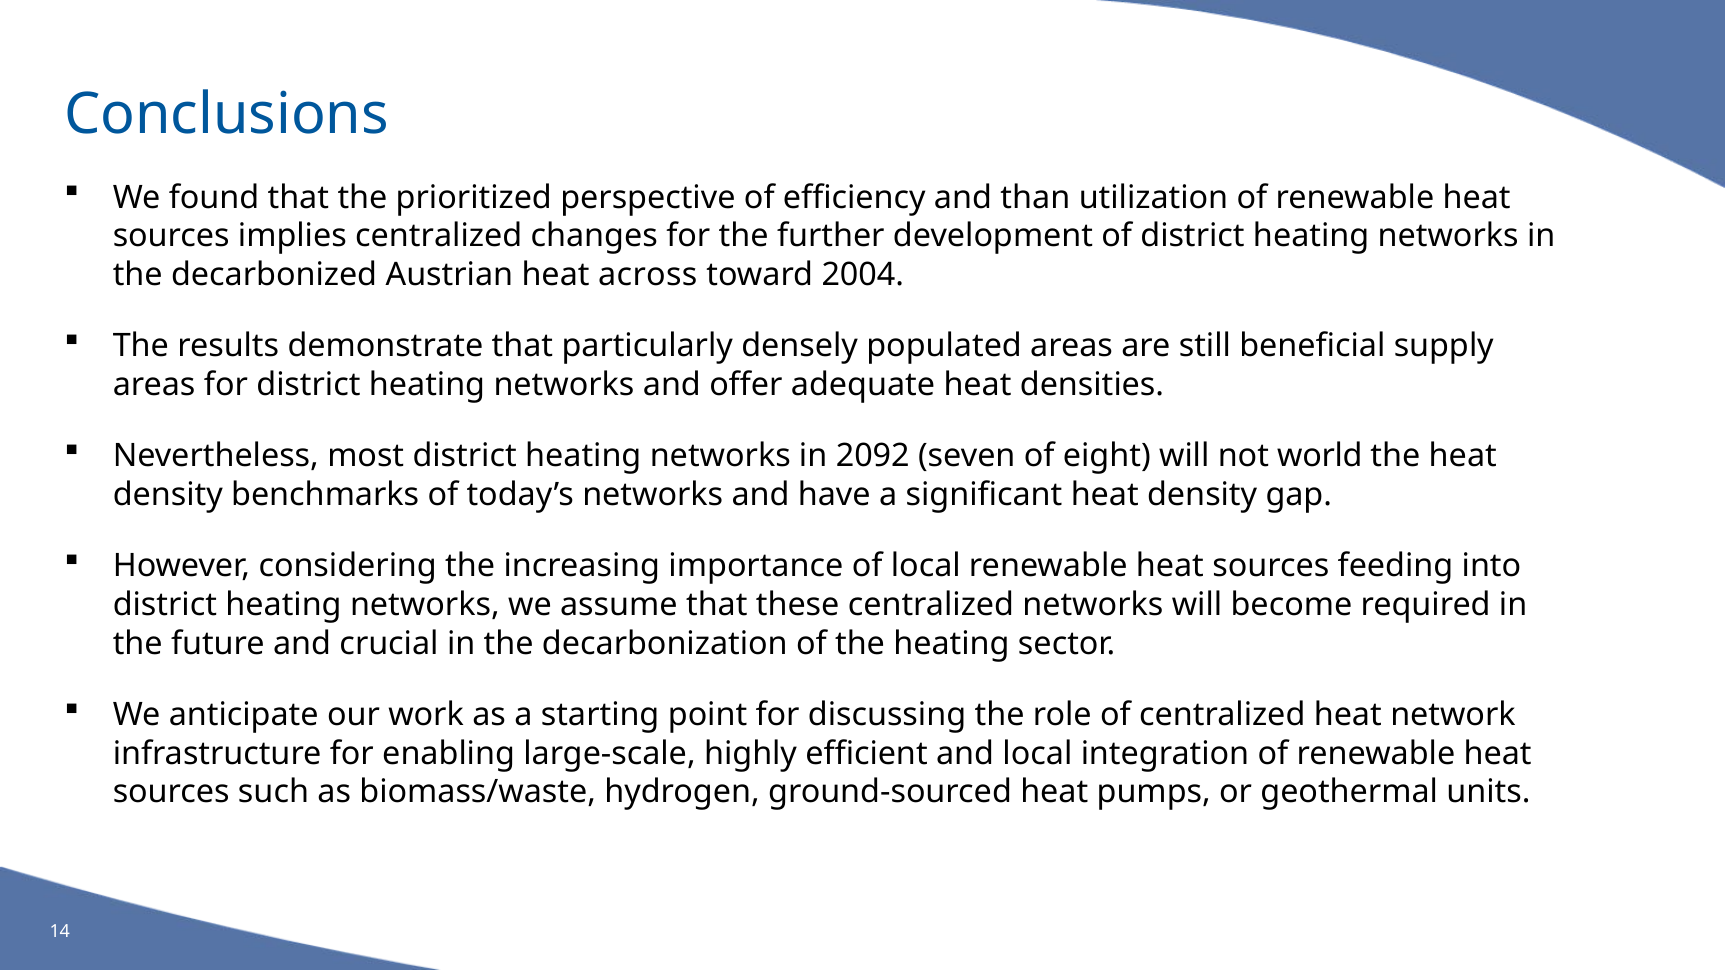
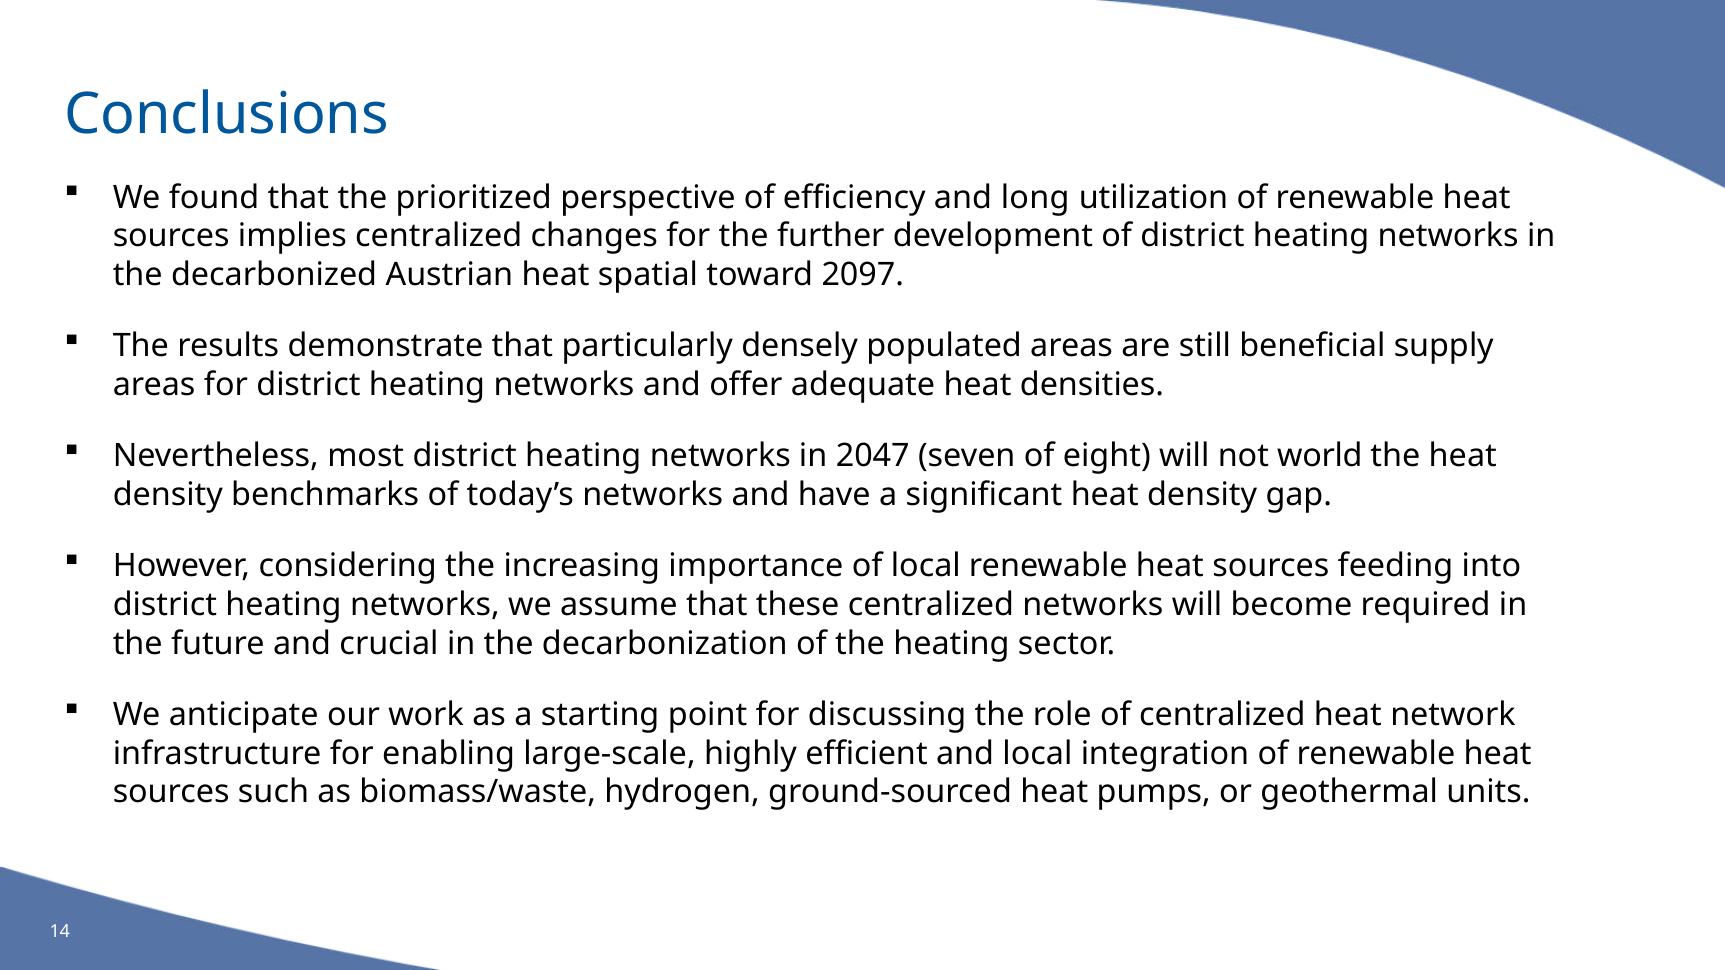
than: than -> long
across: across -> spatial
2004: 2004 -> 2097
2092: 2092 -> 2047
